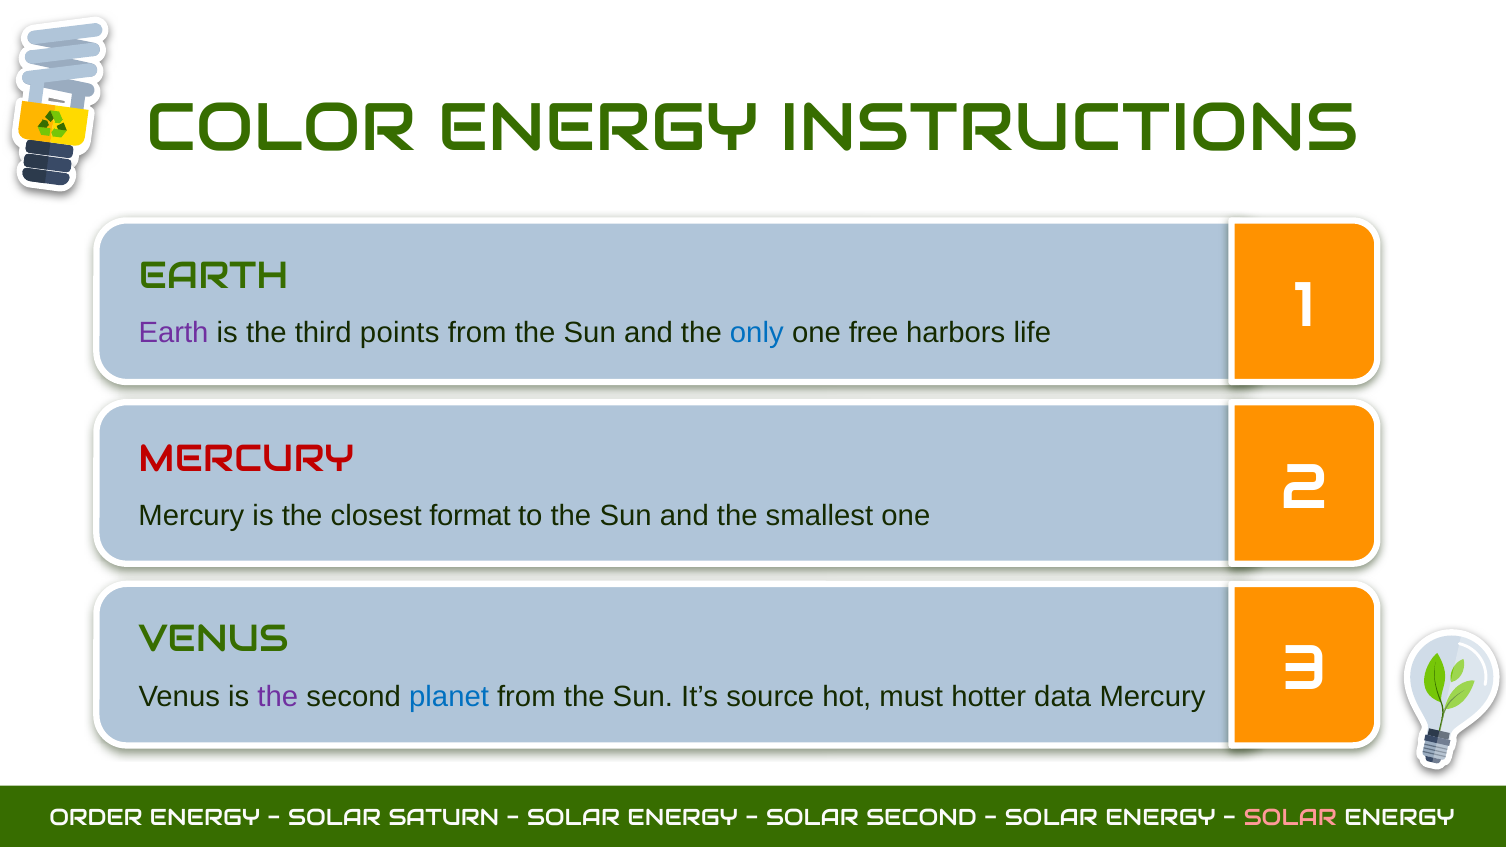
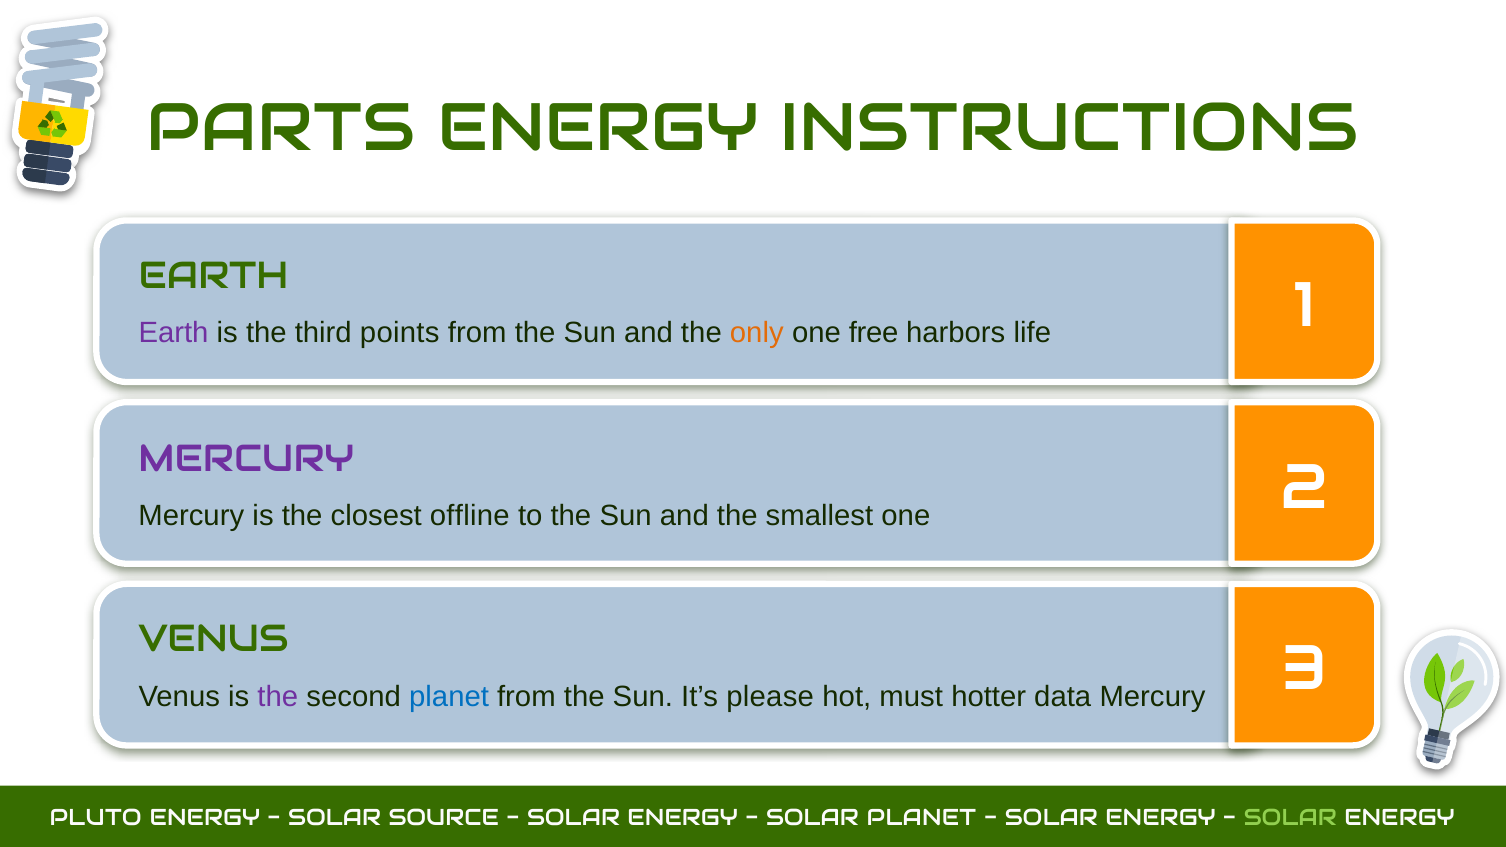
COLOR: COLOR -> PARTS
only colour: blue -> orange
MERCURY at (246, 459) colour: red -> purple
format: format -> offline
source: source -> please
ORDER: ORDER -> PLUTO
SATURN: SATURN -> SOURCE
SOLAR SECOND: SECOND -> PLANET
SOLAR at (1290, 818) colour: pink -> light green
